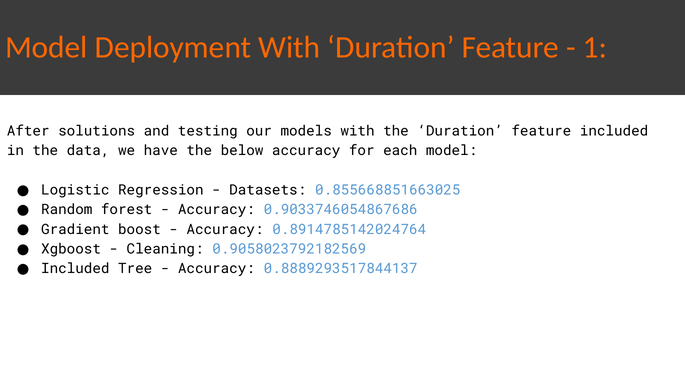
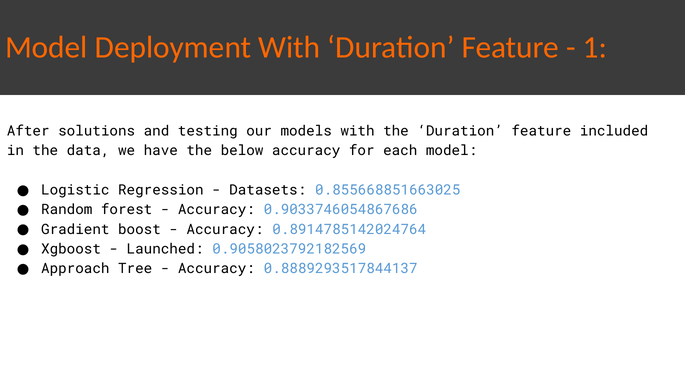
Cleaning: Cleaning -> Launched
Included at (75, 269): Included -> Approach
